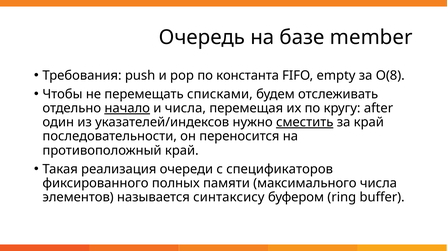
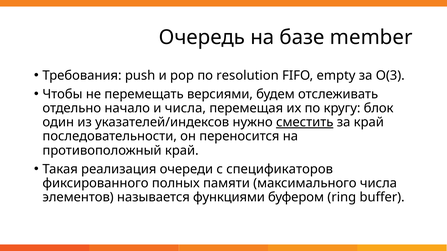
константа: константа -> resolution
O(8: O(8 -> O(3
списками: списками -> версиями
начало underline: present -> none
after: after -> блок
синтаксису: синтаксису -> функциями
